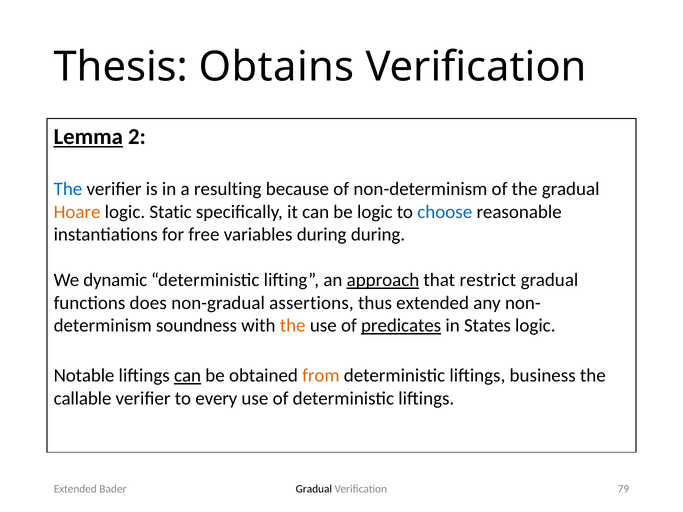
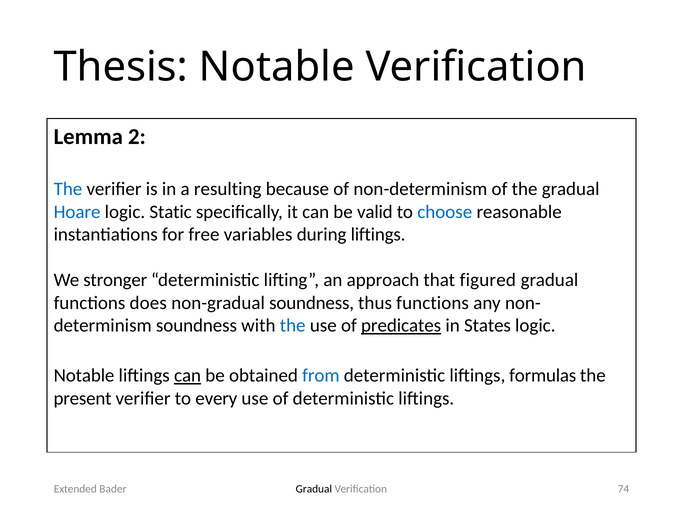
Thesis Obtains: Obtains -> Notable
Lemma underline: present -> none
Hoare colour: orange -> blue
be logic: logic -> valid
during during: during -> liftings
dynamic: dynamic -> stronger
approach underline: present -> none
restrict: restrict -> figured
non-gradual assertions: assertions -> soundness
thus extended: extended -> functions
the at (293, 326) colour: orange -> blue
from colour: orange -> blue
business: business -> formulas
callable: callable -> present
79: 79 -> 74
